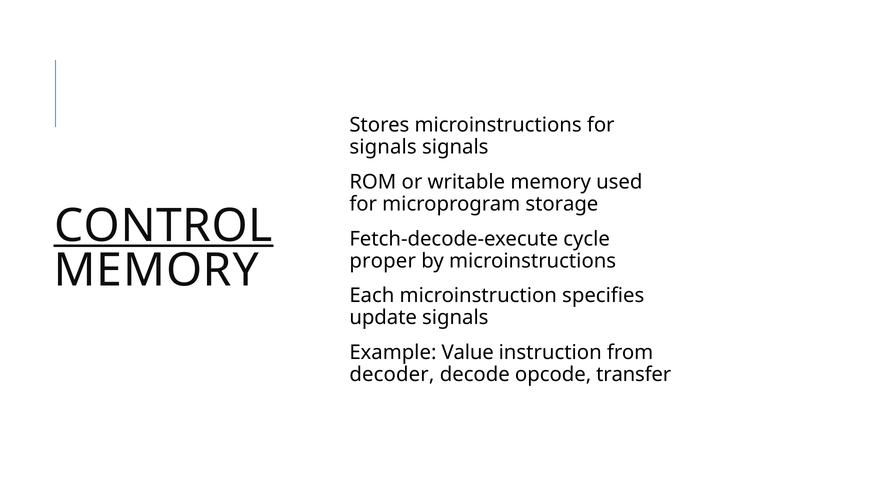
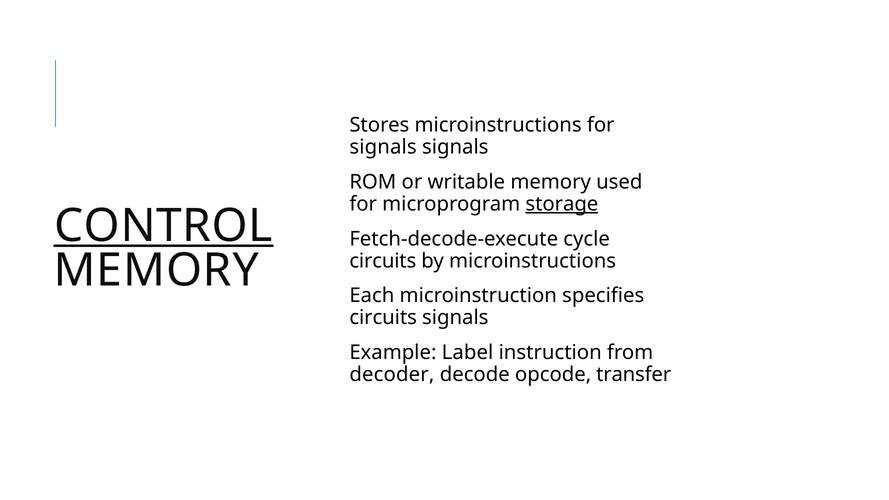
storage underline: none -> present
proper at (383, 261): proper -> circuits
update at (383, 318): update -> circuits
Value: Value -> Label
